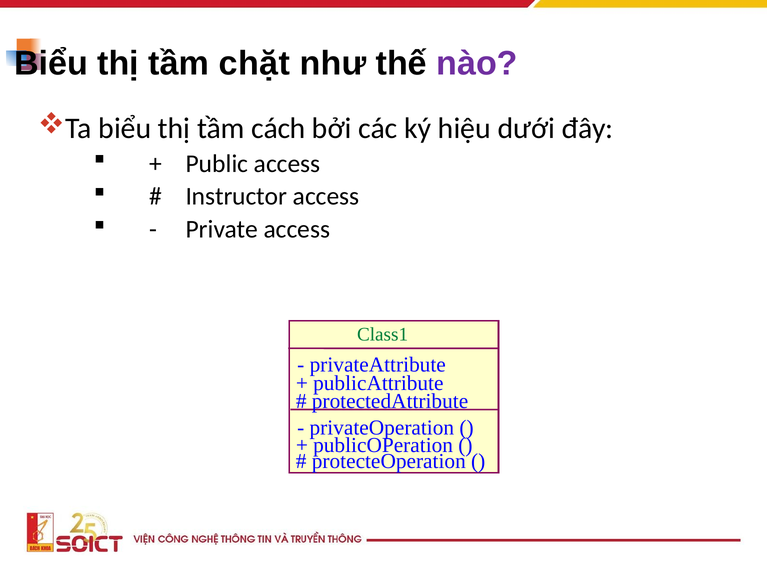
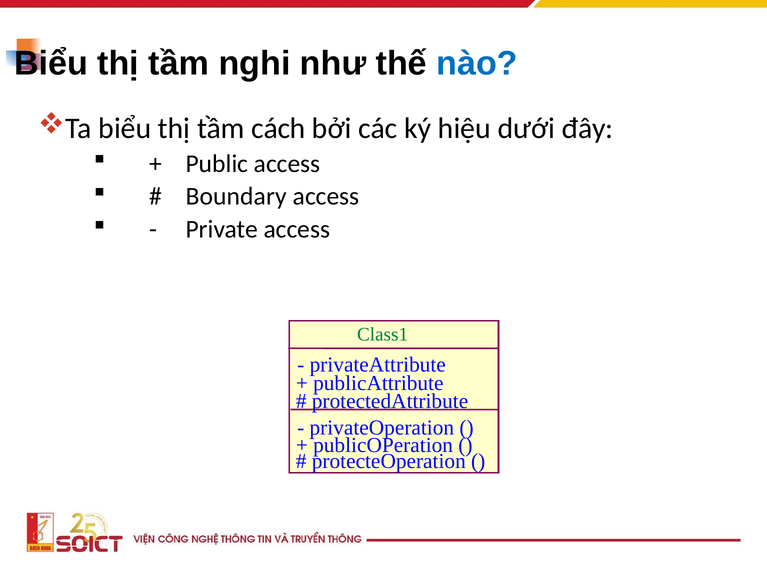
chặt: chặt -> nghi
nào colour: purple -> blue
Instructor: Instructor -> Boundary
